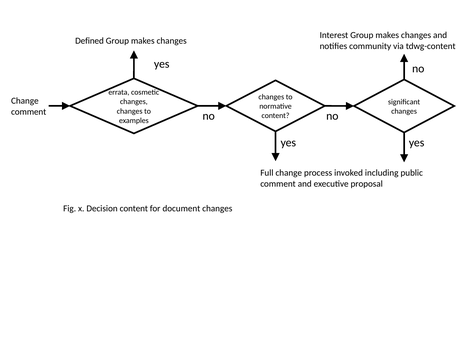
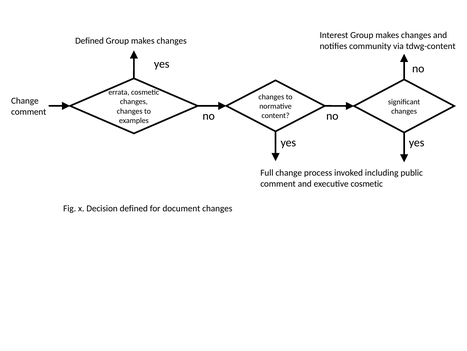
executive proposal: proposal -> cosmetic
Decision content: content -> defined
